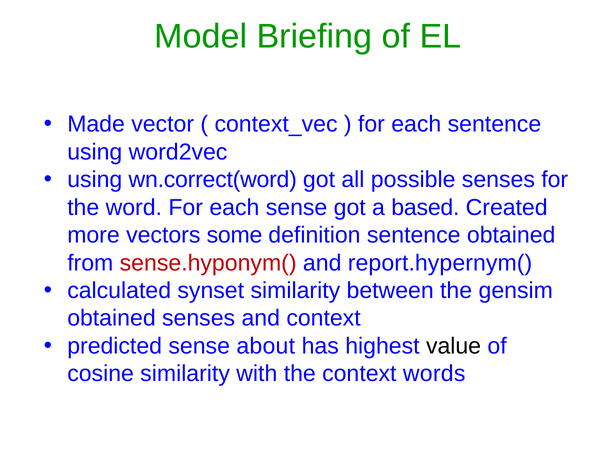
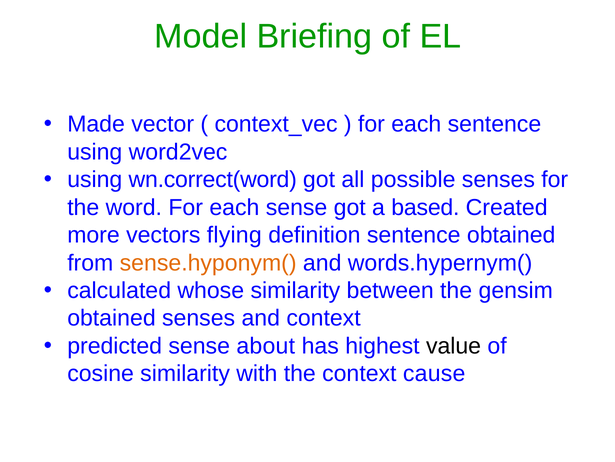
some: some -> flying
sense.hyponym( colour: red -> orange
report.hypernym(: report.hypernym( -> words.hypernym(
synset: synset -> whose
words: words -> cause
